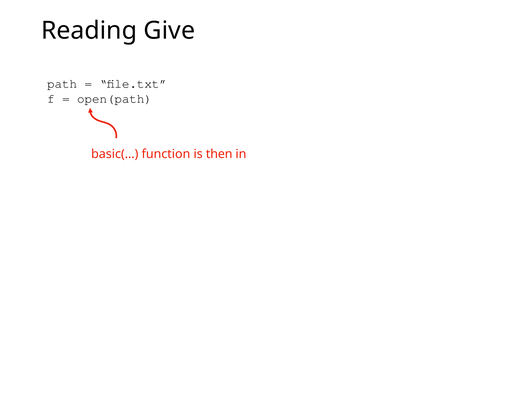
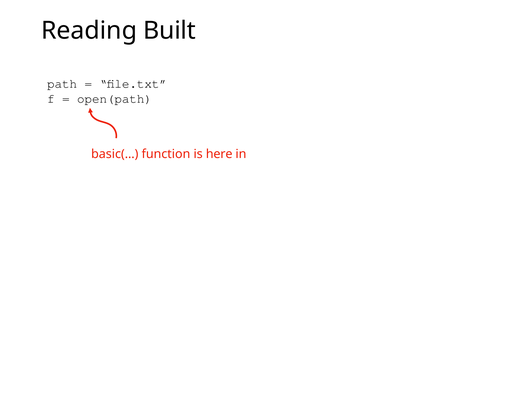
Give: Give -> Built
then: then -> here
